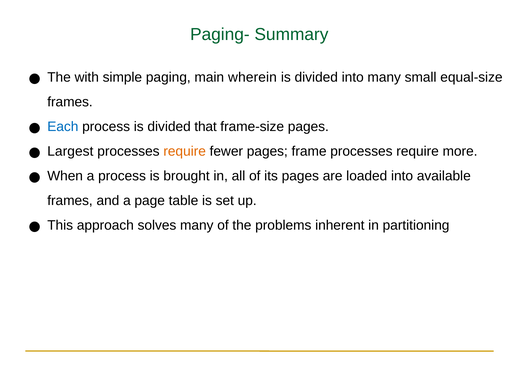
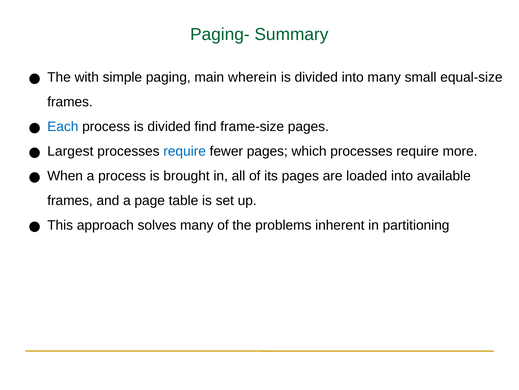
that: that -> find
require at (185, 151) colour: orange -> blue
frame: frame -> which
